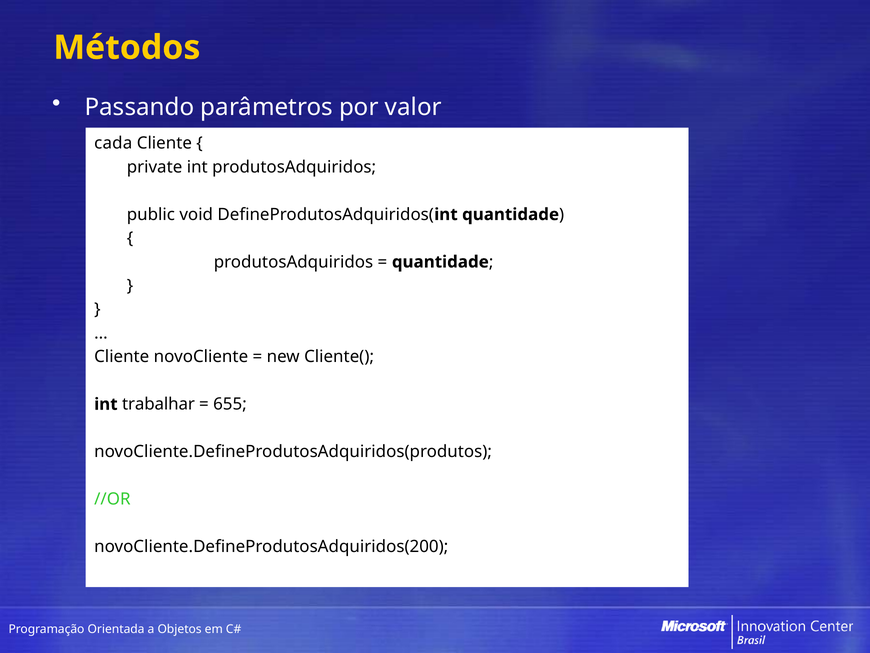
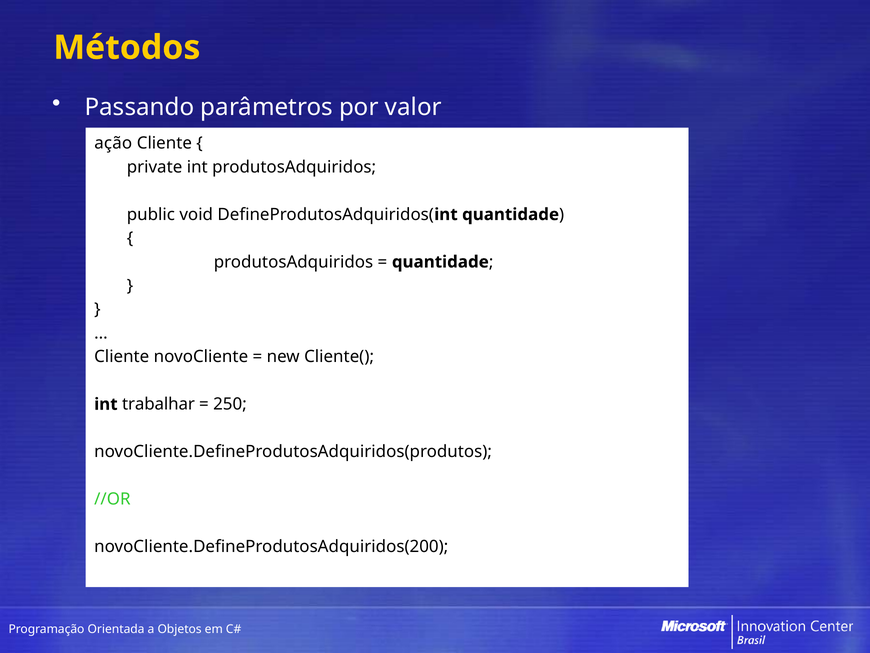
cada: cada -> ação
655: 655 -> 250
